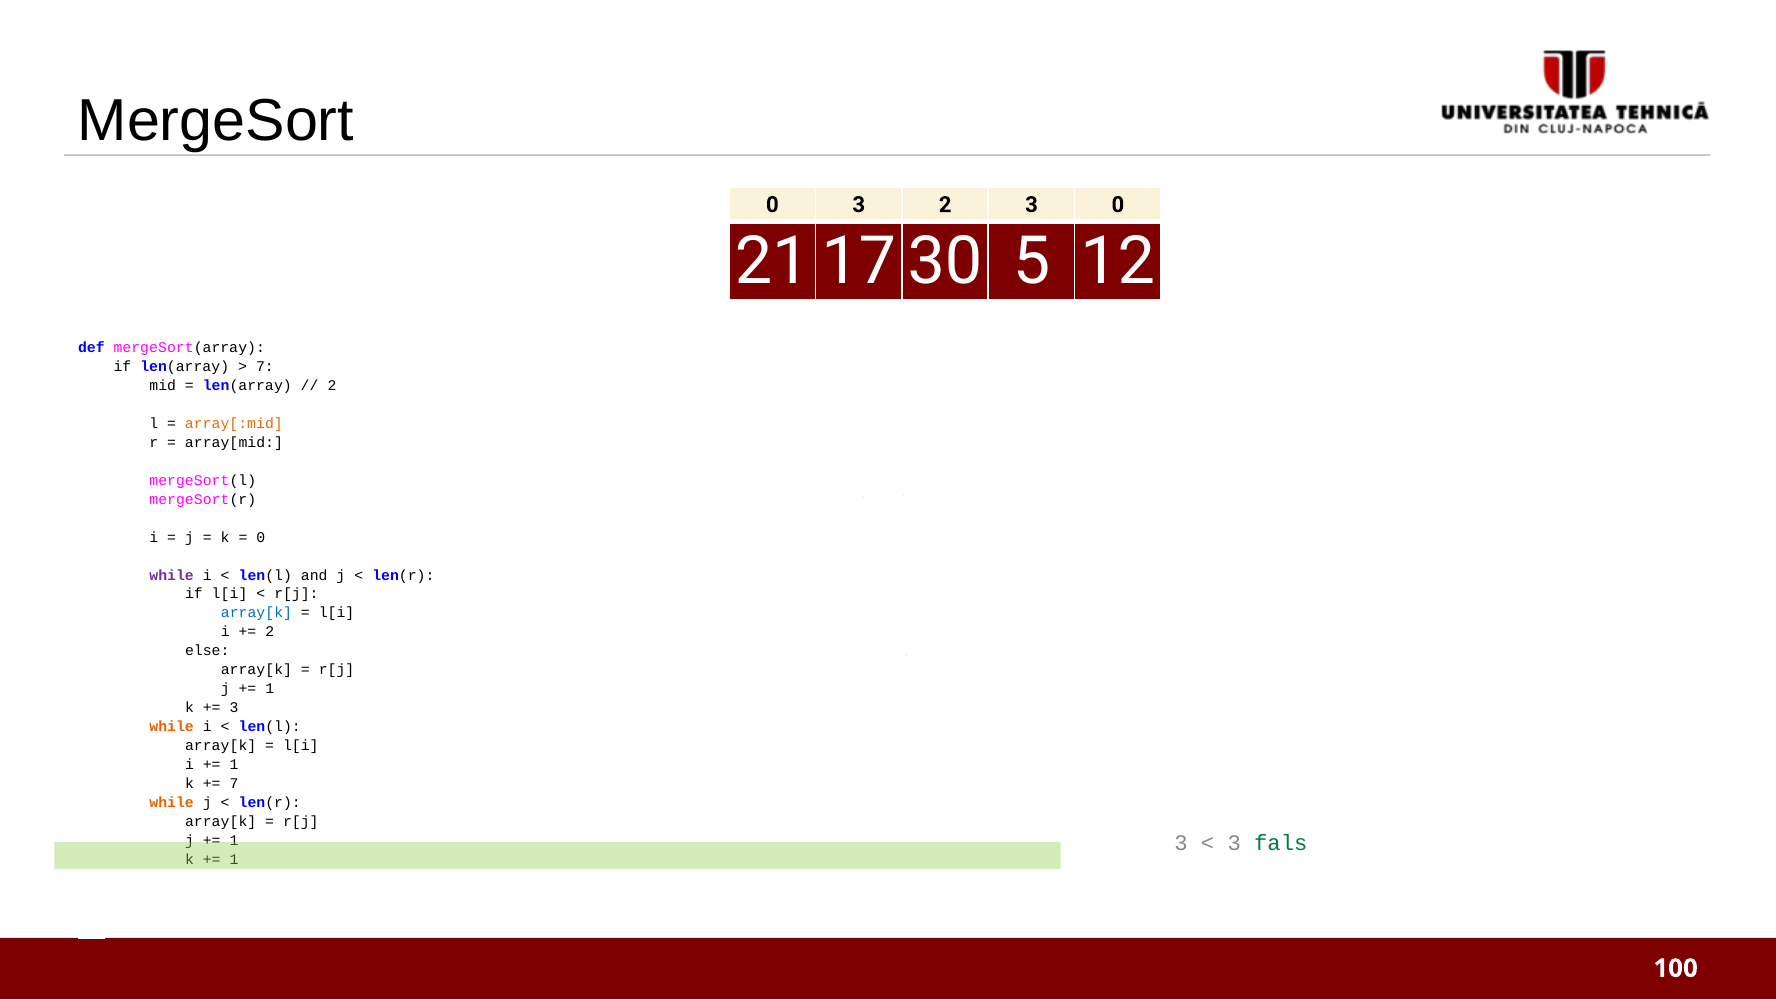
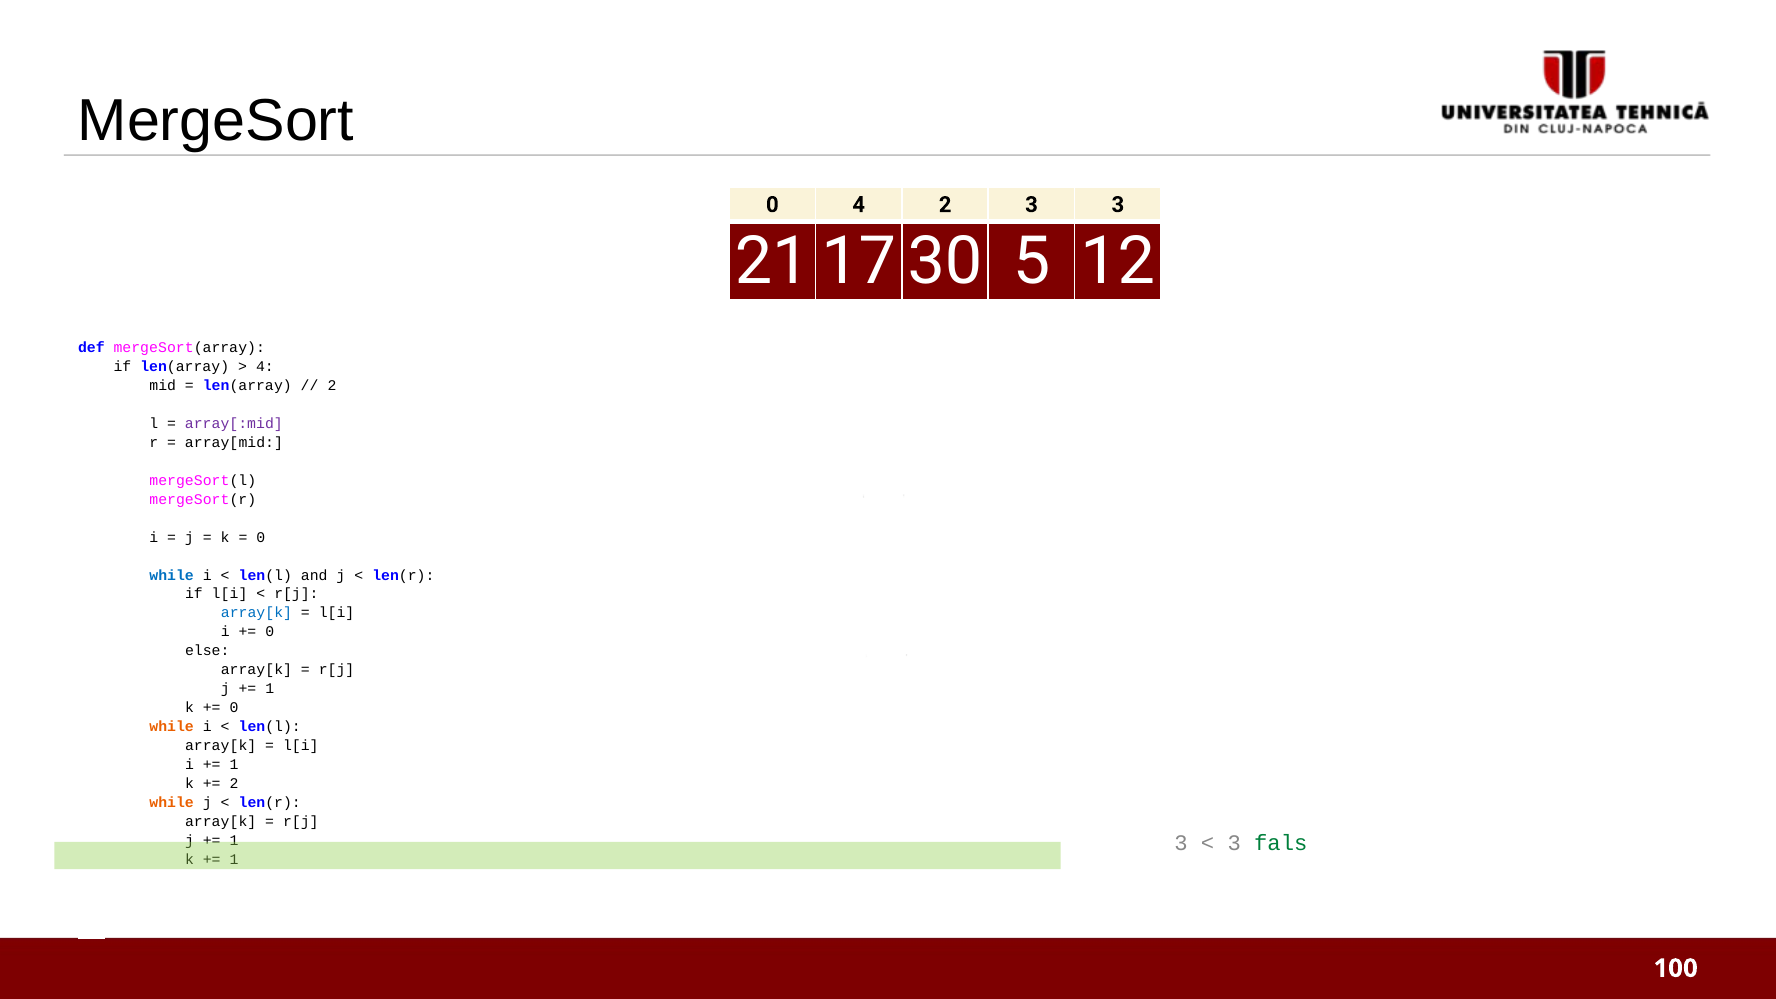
0 3: 3 -> 4
3 0: 0 -> 3
7 at (265, 367): 7 -> 4
array[:mid colour: orange -> purple
while at (172, 575) colour: purple -> blue
2 at (270, 632): 2 -> 0
3 at (234, 708): 3 -> 0
7 at (234, 783): 7 -> 2
